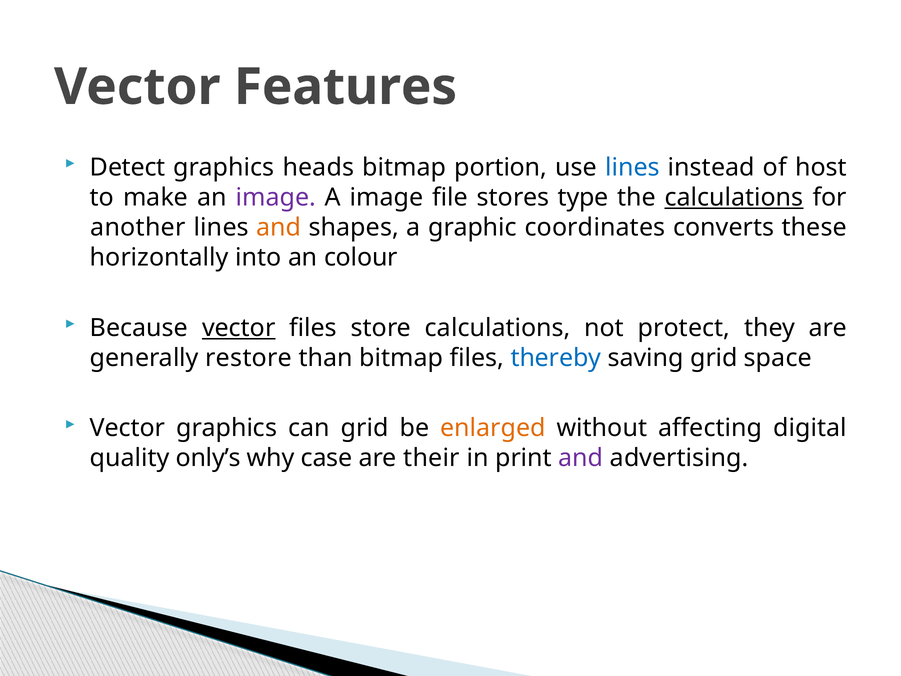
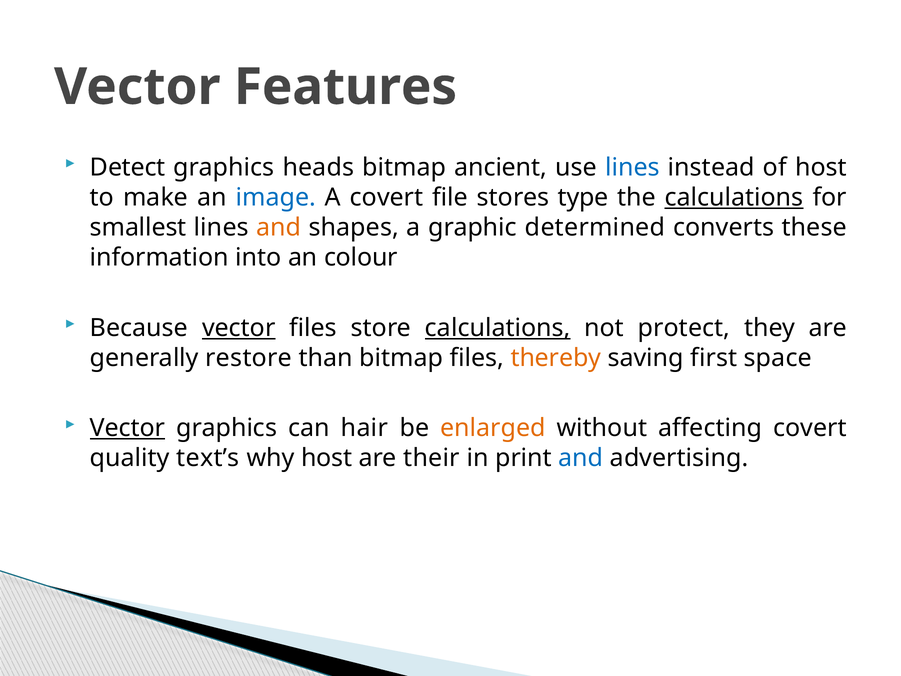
portion: portion -> ancient
image at (276, 197) colour: purple -> blue
A image: image -> covert
another: another -> smallest
coordinates: coordinates -> determined
horizontally: horizontally -> information
calculations at (498, 328) underline: none -> present
thereby colour: blue -> orange
saving grid: grid -> first
Vector at (128, 428) underline: none -> present
can grid: grid -> hair
affecting digital: digital -> covert
only’s: only’s -> text’s
why case: case -> host
and at (581, 458) colour: purple -> blue
